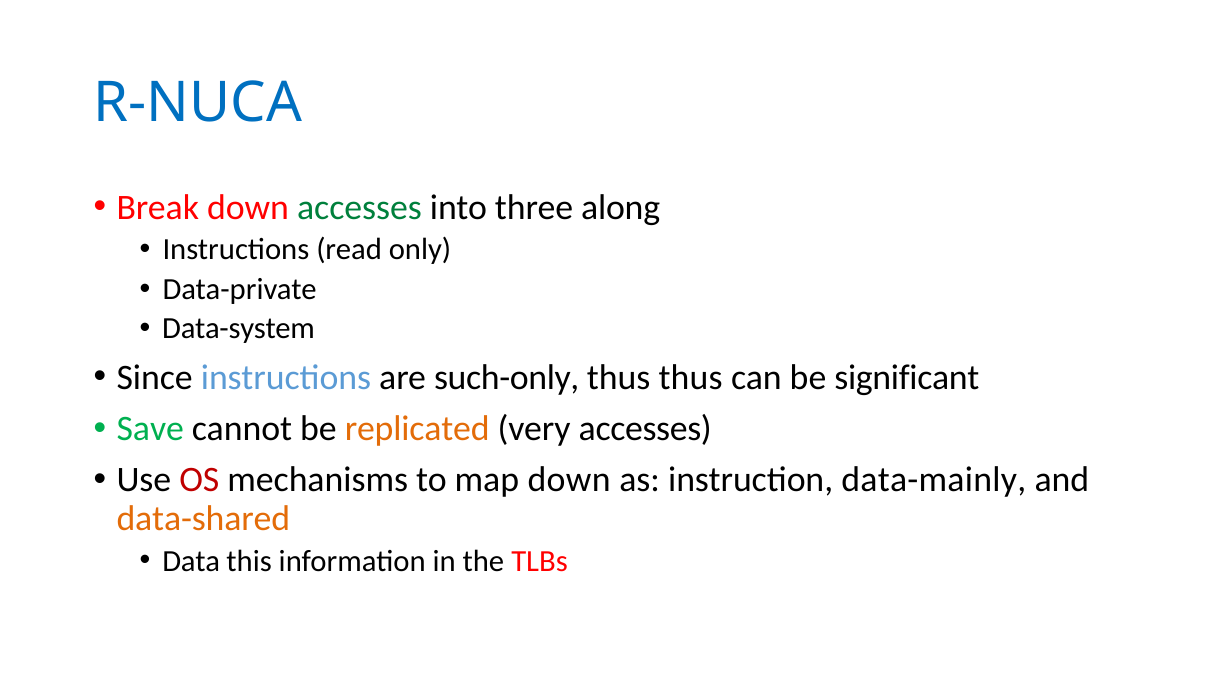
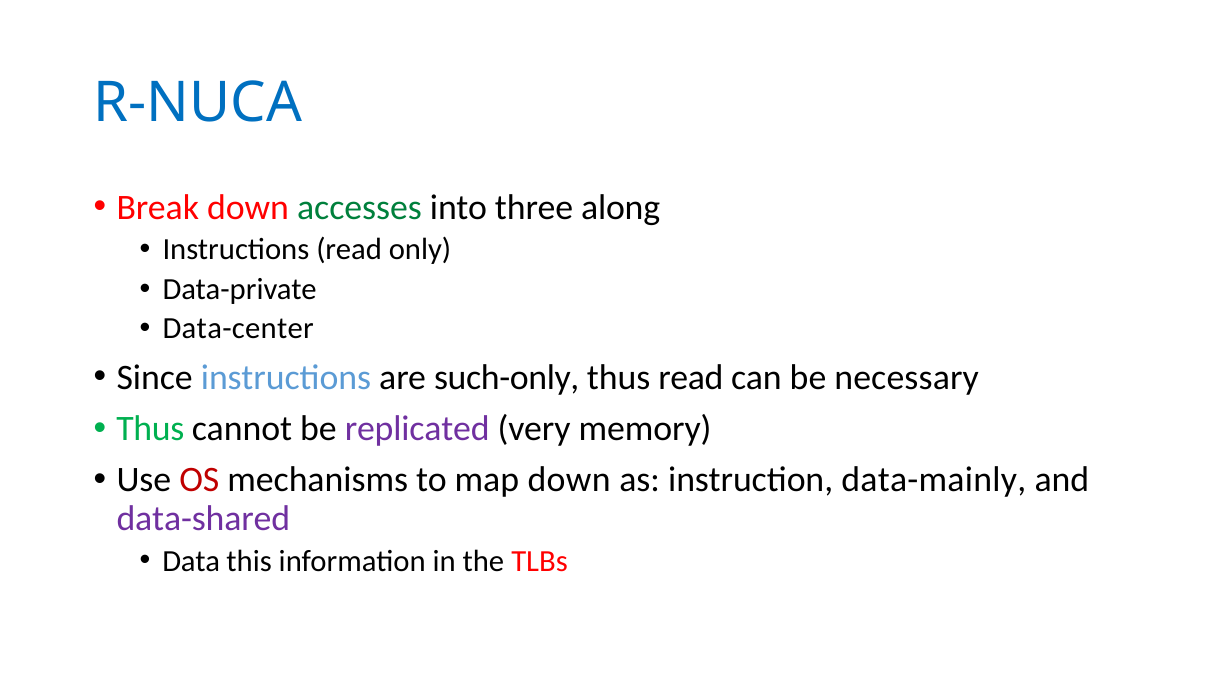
Data-system: Data-system -> Data-center
thus thus: thus -> read
significant: significant -> necessary
Save at (150, 429): Save -> Thus
replicated colour: orange -> purple
very accesses: accesses -> memory
data-shared colour: orange -> purple
